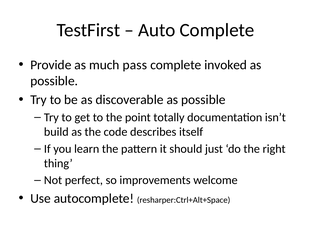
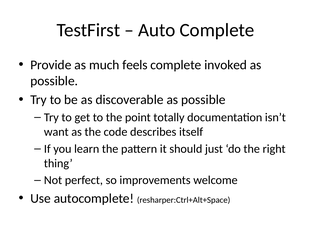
pass: pass -> feels
build: build -> want
